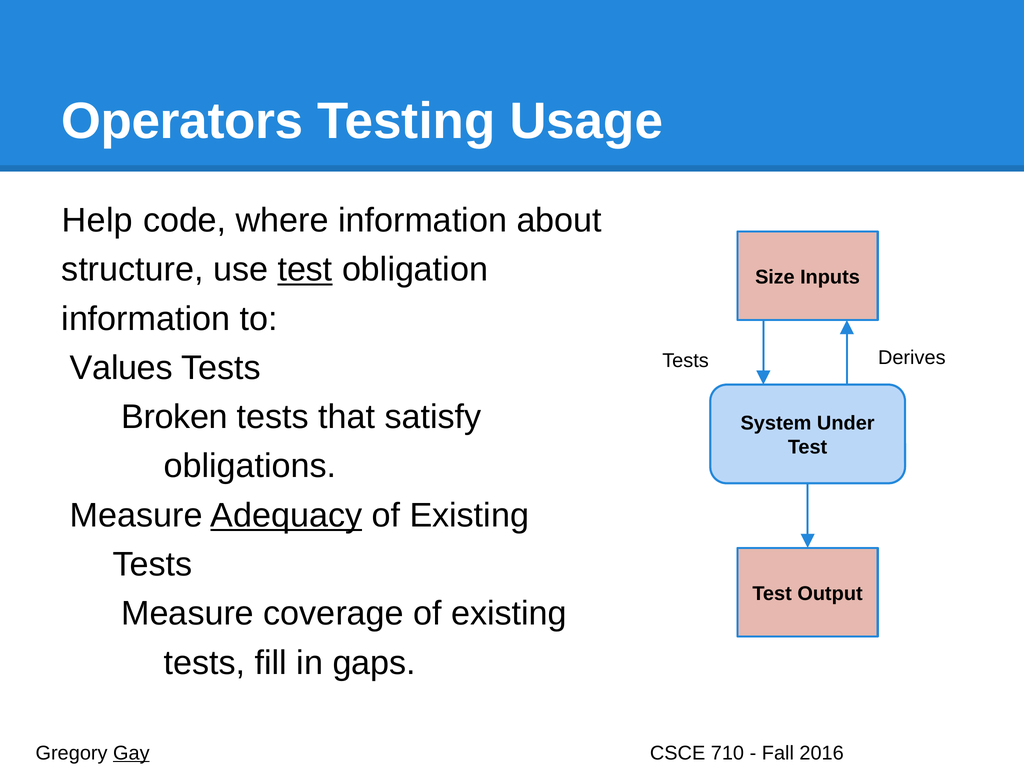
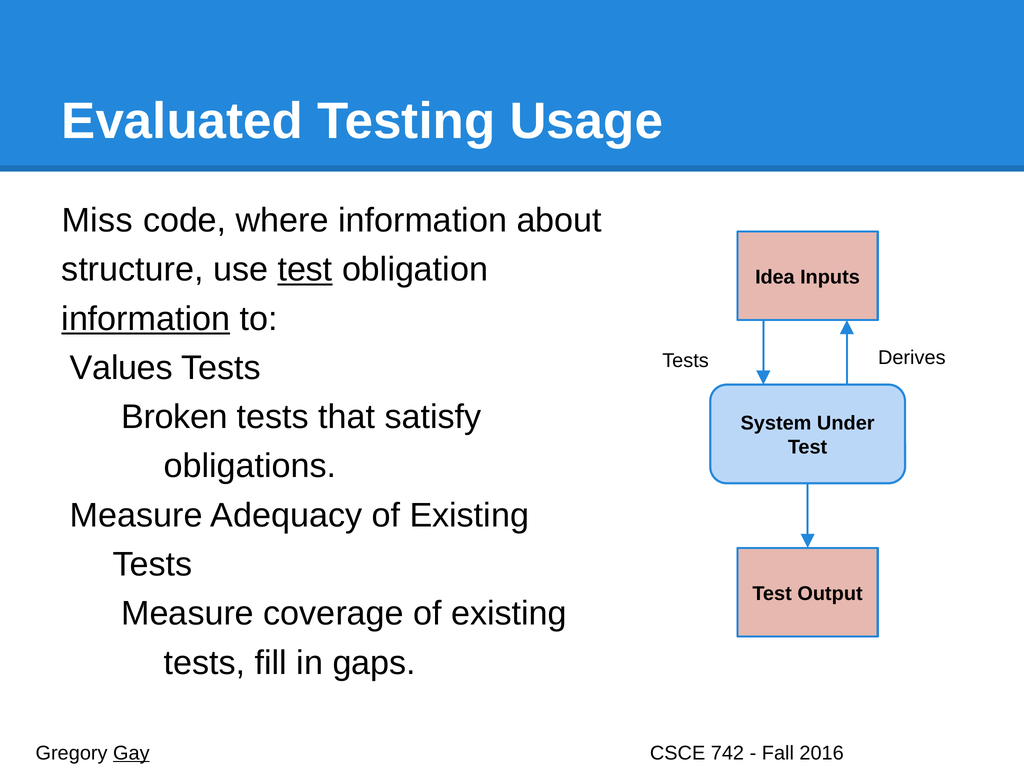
Operators: Operators -> Evaluated
Help: Help -> Miss
Size: Size -> Idea
information at (146, 319) underline: none -> present
Adequacy underline: present -> none
710: 710 -> 742
